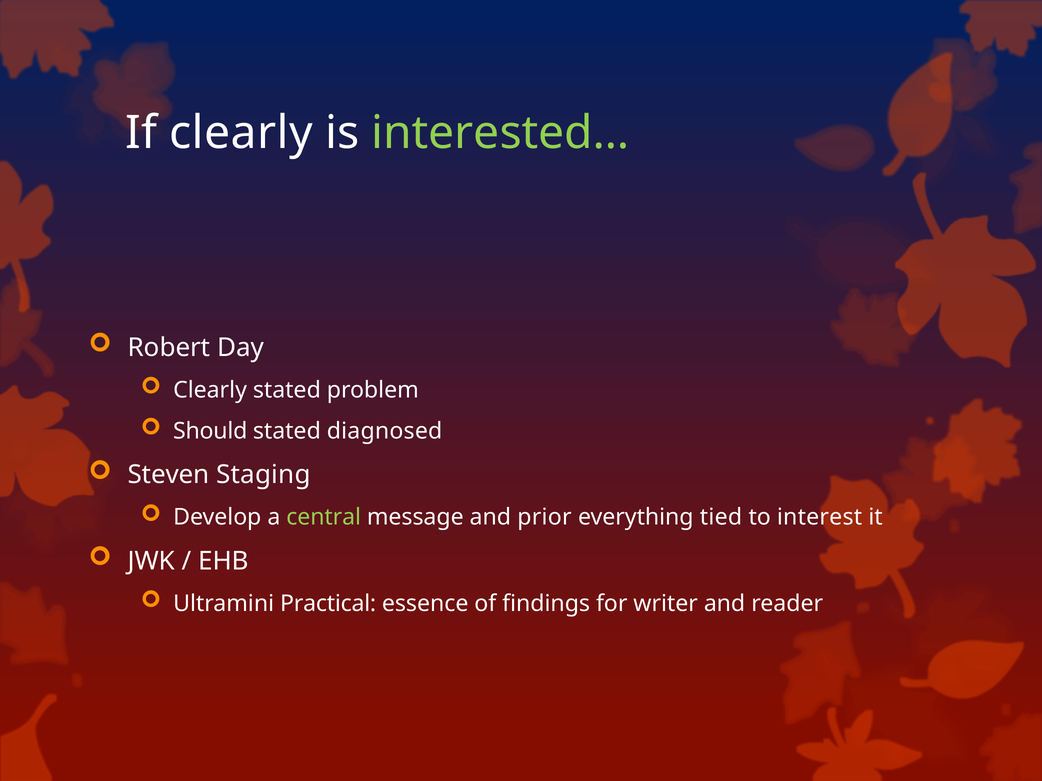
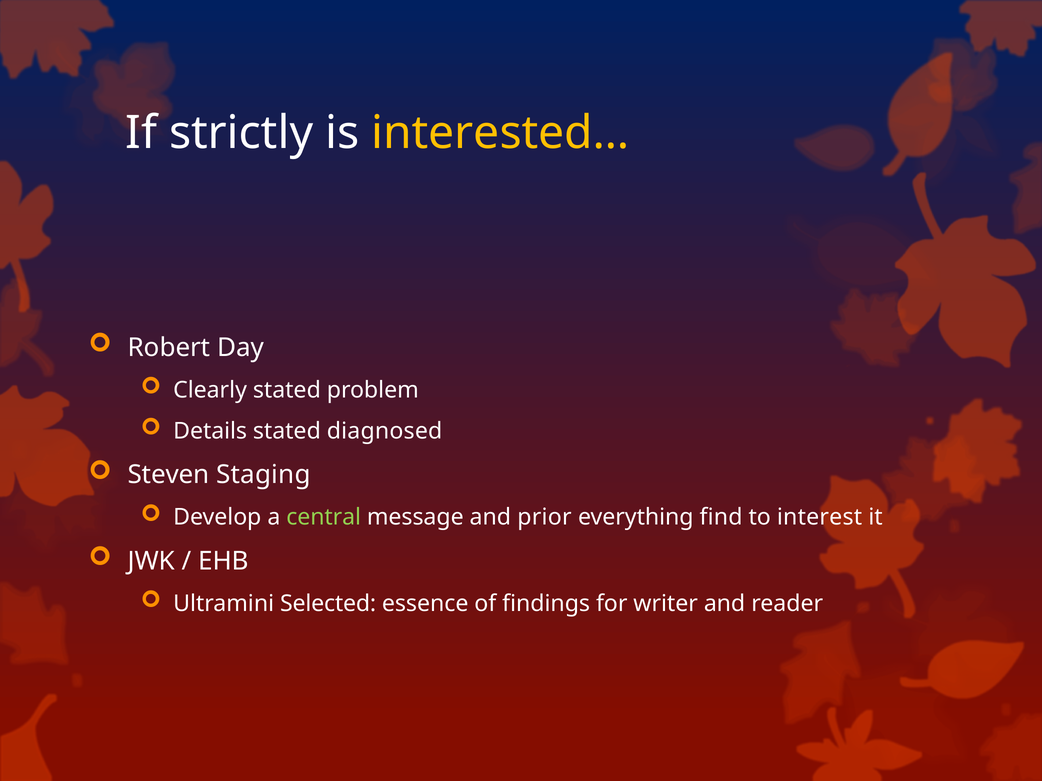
If clearly: clearly -> strictly
interested… colour: light green -> yellow
Should: Should -> Details
tied: tied -> find
Practical: Practical -> Selected
